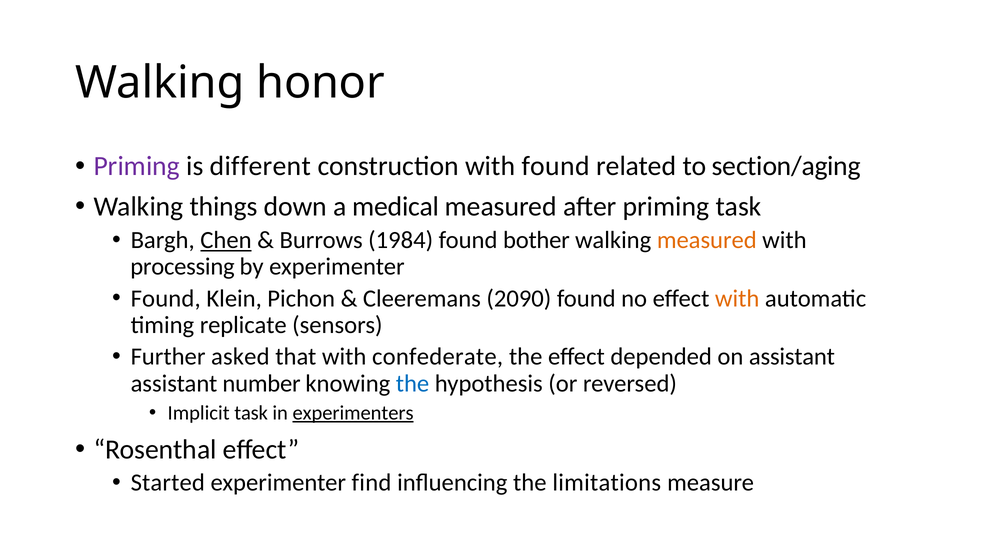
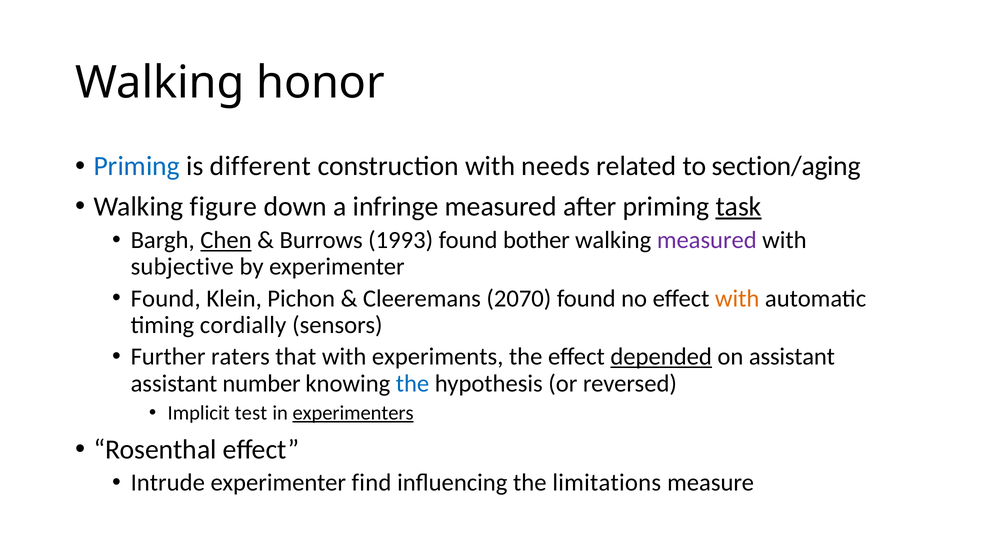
Priming at (137, 166) colour: purple -> blue
with found: found -> needs
things: things -> figure
medical: medical -> infringe
task at (739, 206) underline: none -> present
1984: 1984 -> 1993
measured at (707, 240) colour: orange -> purple
processing: processing -> subjective
2090: 2090 -> 2070
replicate: replicate -> cordially
asked: asked -> raters
confederate: confederate -> experiments
depended underline: none -> present
Implicit task: task -> test
Started: Started -> Intrude
